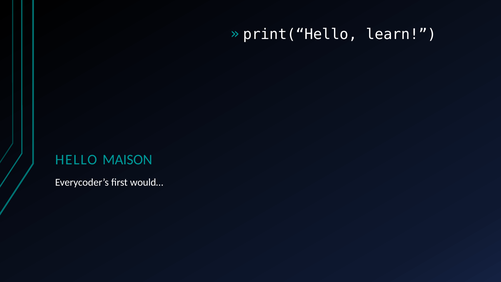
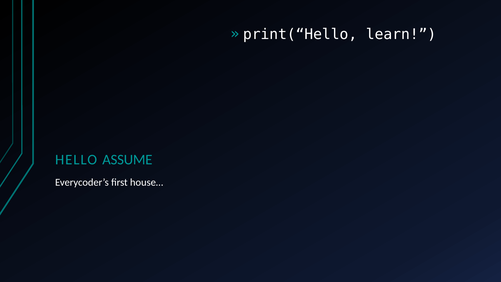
MAISON: MAISON -> ASSUME
would…: would… -> house…
